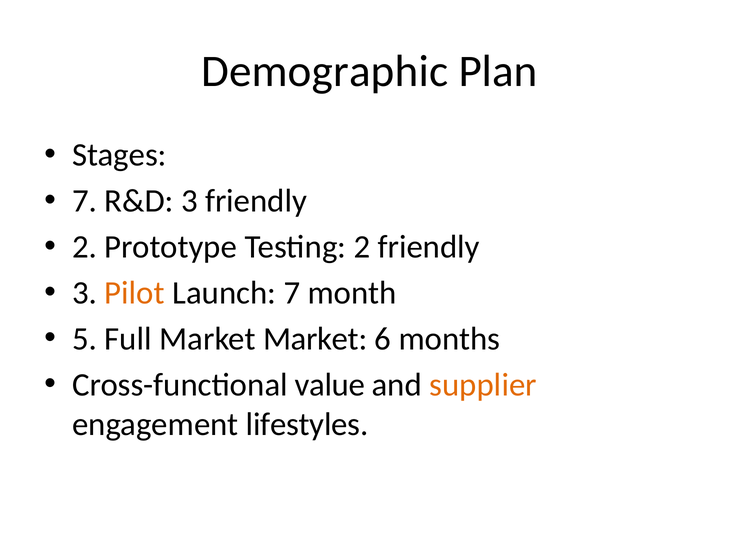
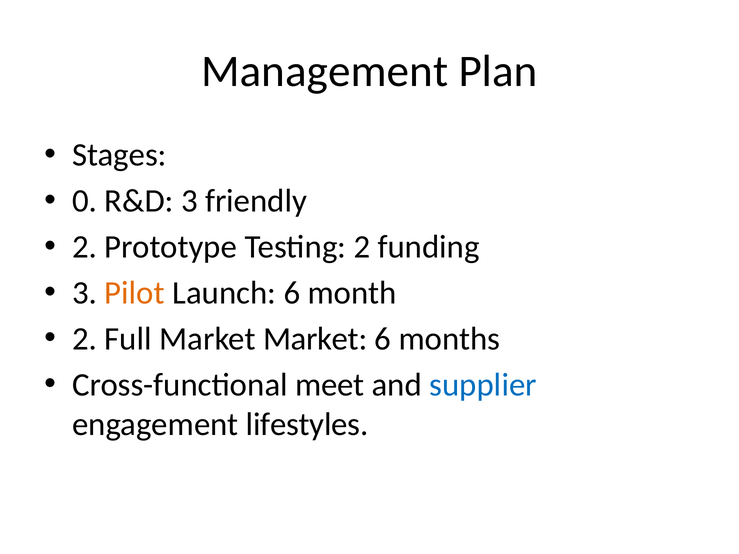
Demographic: Demographic -> Management
7 at (85, 201): 7 -> 0
2 friendly: friendly -> funding
Launch 7: 7 -> 6
5 at (85, 339): 5 -> 2
value: value -> meet
supplier colour: orange -> blue
